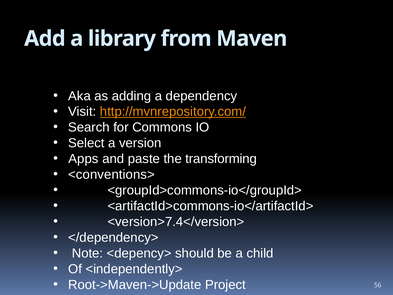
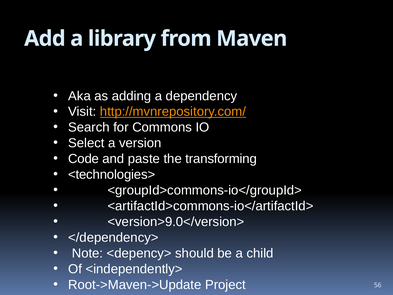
Apps: Apps -> Code
<conventions>: <conventions> -> <technologies>
<version>7.4</version>: <version>7.4</version> -> <version>9.0</version>
